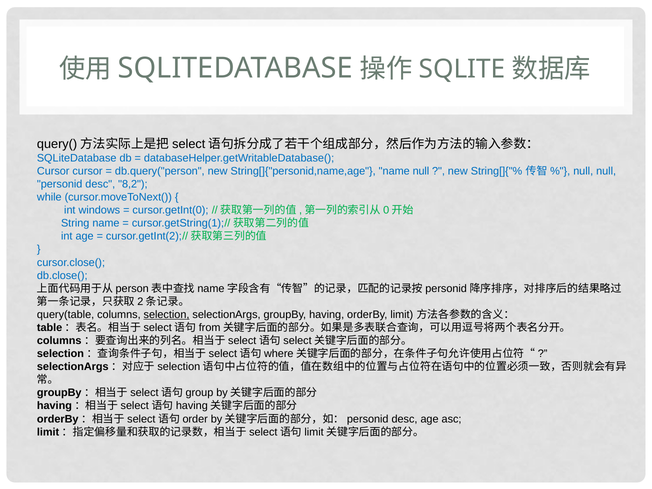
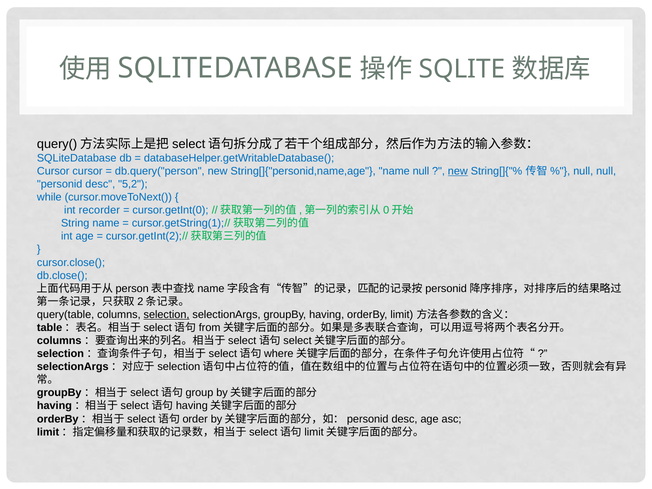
new at (458, 171) underline: none -> present
8,2: 8,2 -> 5,2
windows: windows -> recorder
